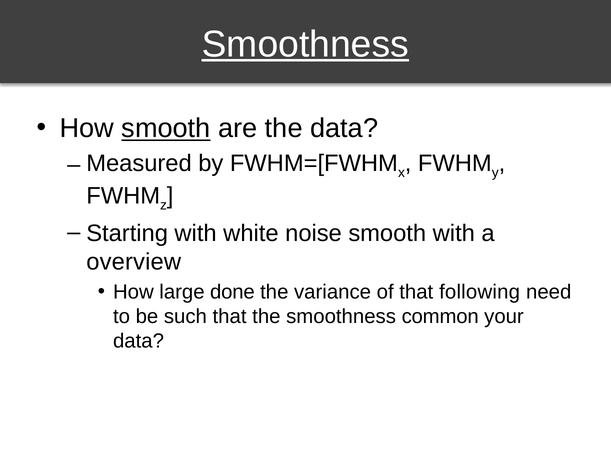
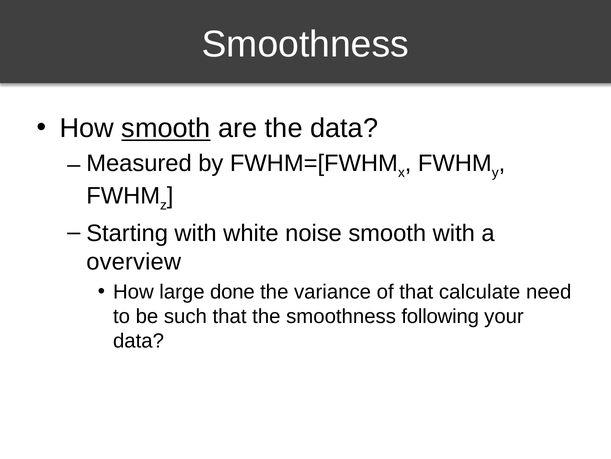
Smoothness at (305, 44) underline: present -> none
following: following -> calculate
common: common -> following
